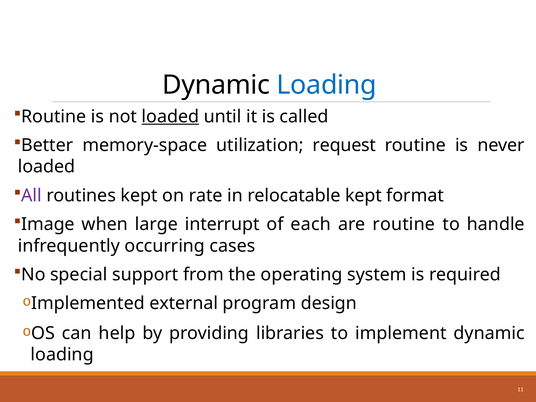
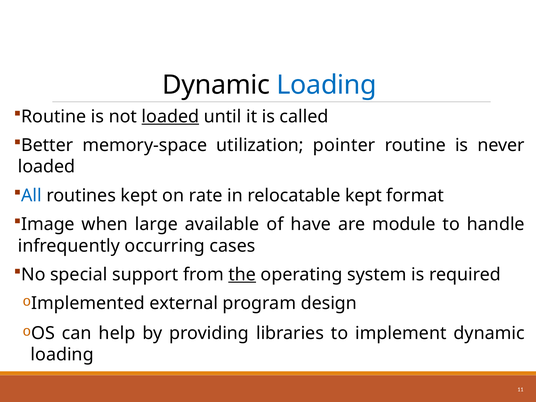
request: request -> pointer
All colour: purple -> blue
interrupt: interrupt -> available
each: each -> have
are routine: routine -> module
the underline: none -> present
